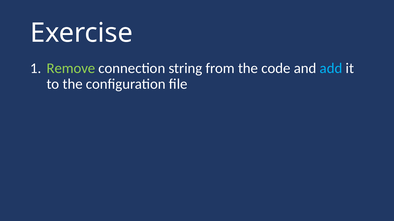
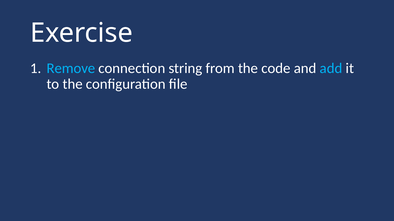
Remove colour: light green -> light blue
